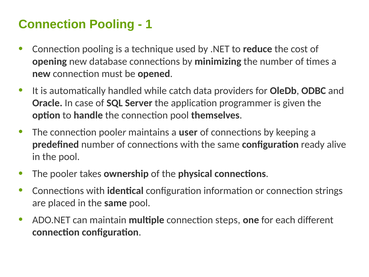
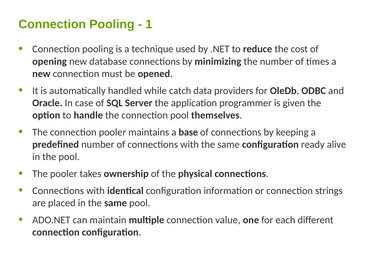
user: user -> base
steps: steps -> value
